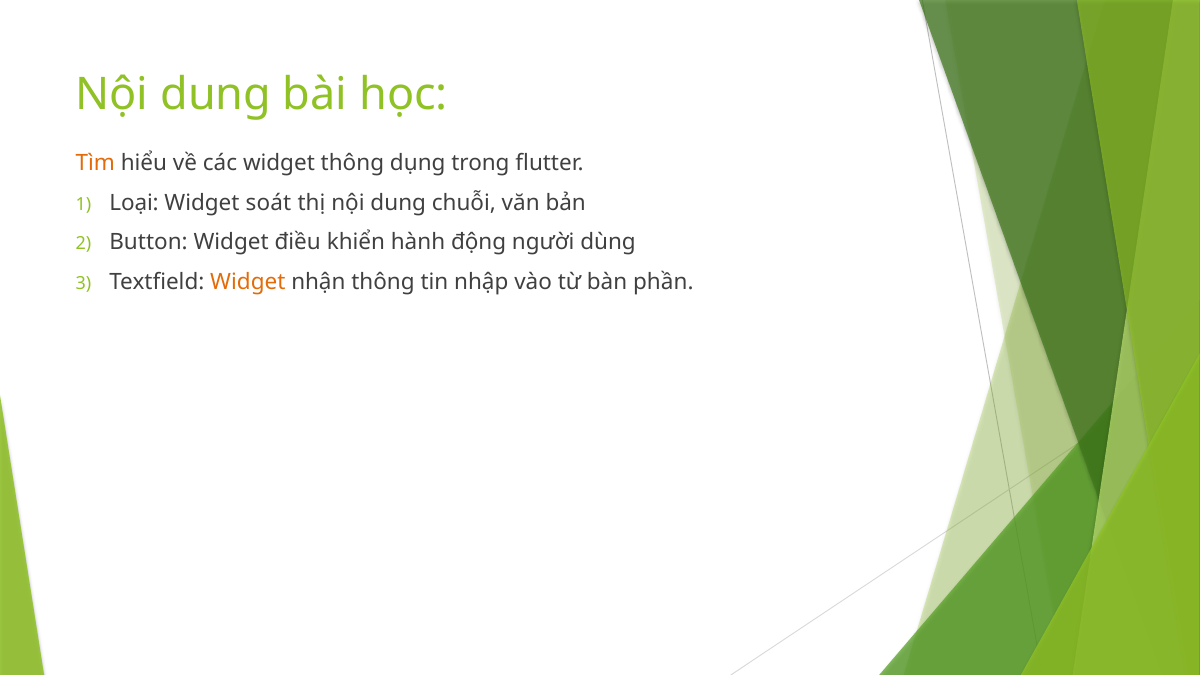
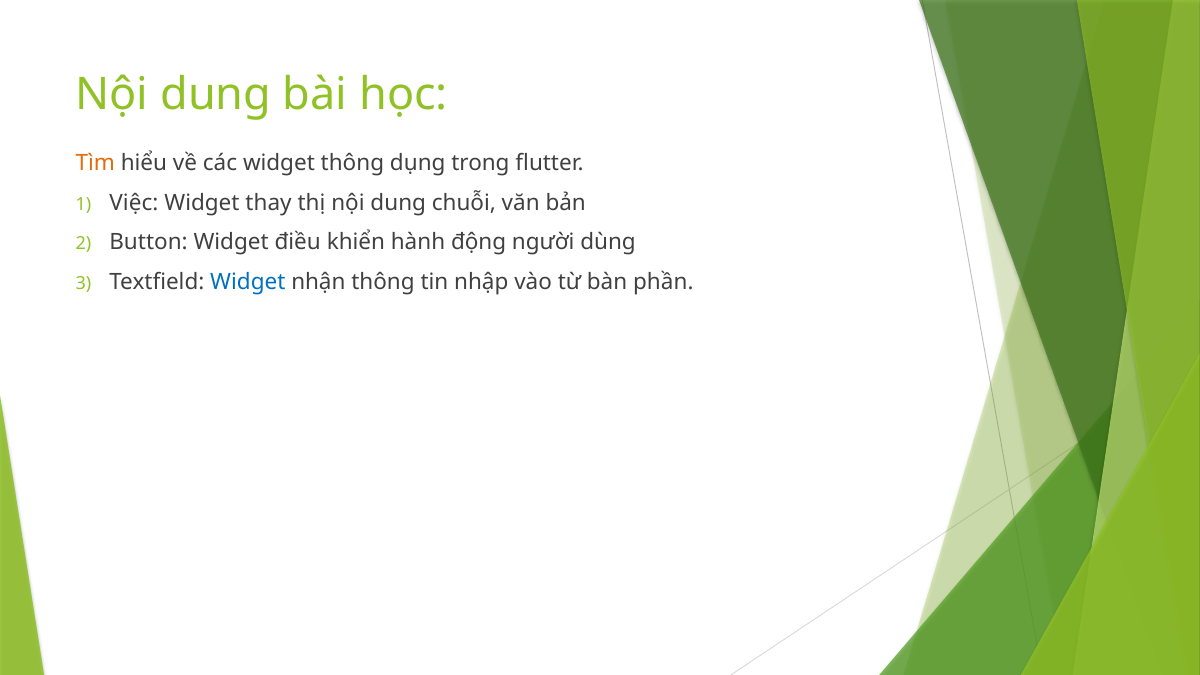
Loại: Loại -> Việc
soát: soát -> thay
Widget at (248, 282) colour: orange -> blue
